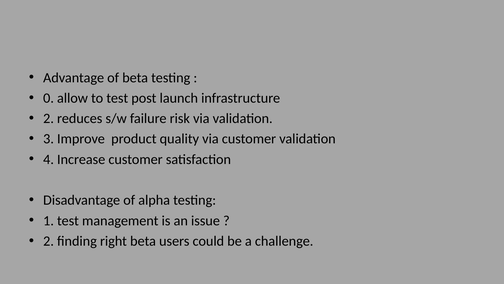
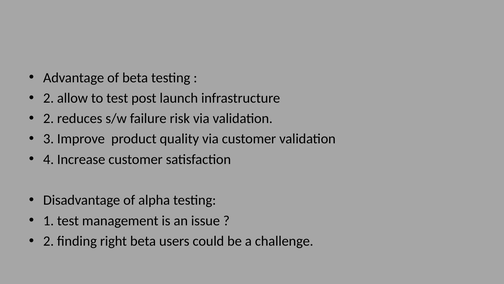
0 at (49, 98): 0 -> 2
